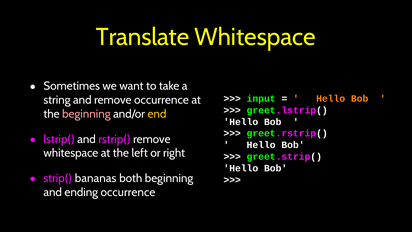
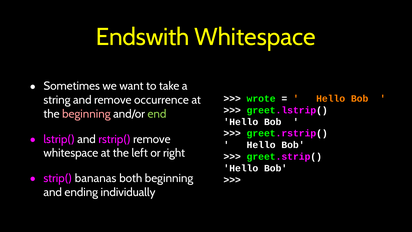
Translate: Translate -> Endswith
input: input -> wrote
end colour: yellow -> light green
ending occurrence: occurrence -> individually
